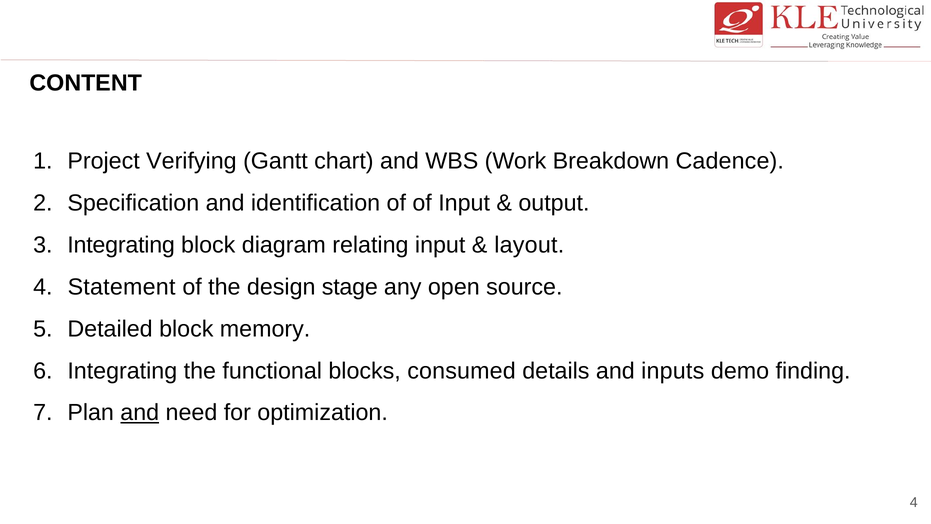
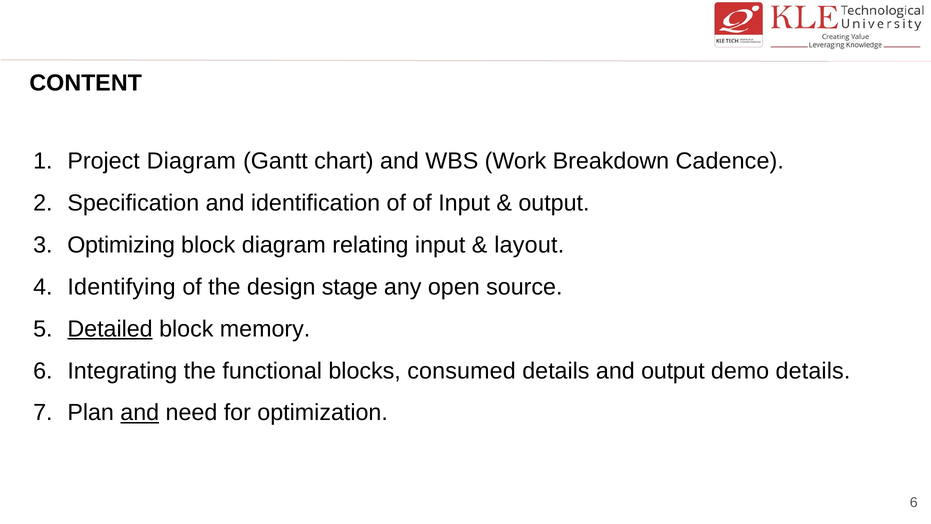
Project Verifying: Verifying -> Diagram
Integrating at (121, 245): Integrating -> Optimizing
Statement: Statement -> Identifying
Detailed underline: none -> present
and inputs: inputs -> output
demo finding: finding -> details
4 at (914, 502): 4 -> 6
